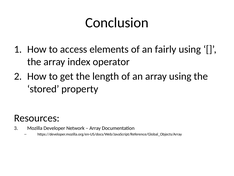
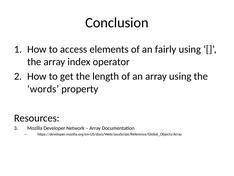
stored: stored -> words
